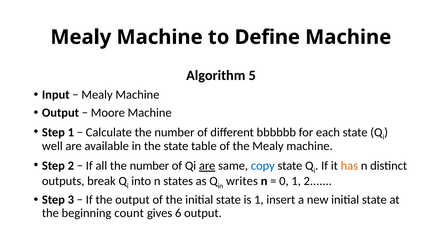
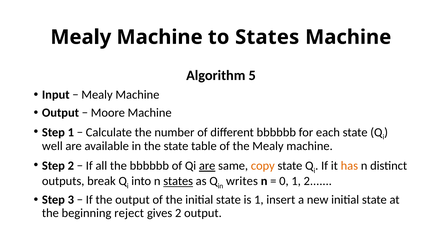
to Define: Define -> States
all the number: number -> bbbbbb
copy colour: blue -> orange
states at (178, 181) underline: none -> present
count: count -> reject
gives 6: 6 -> 2
